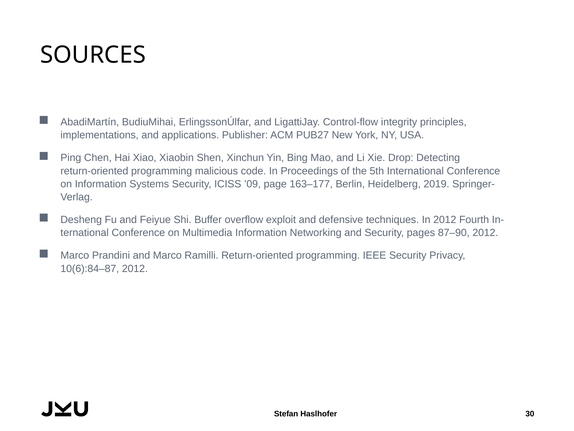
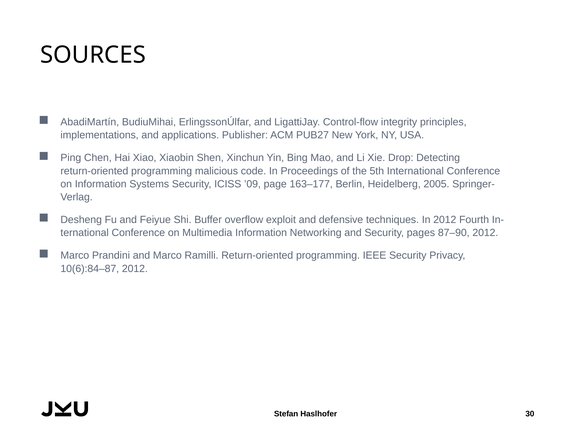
2019: 2019 -> 2005
